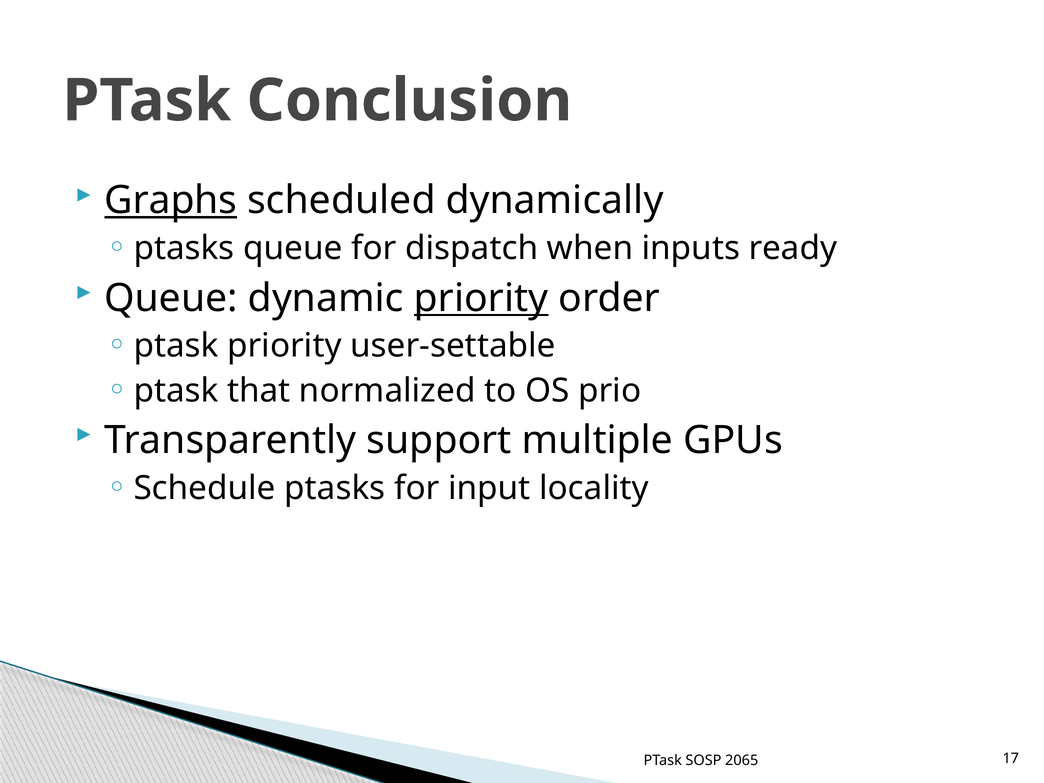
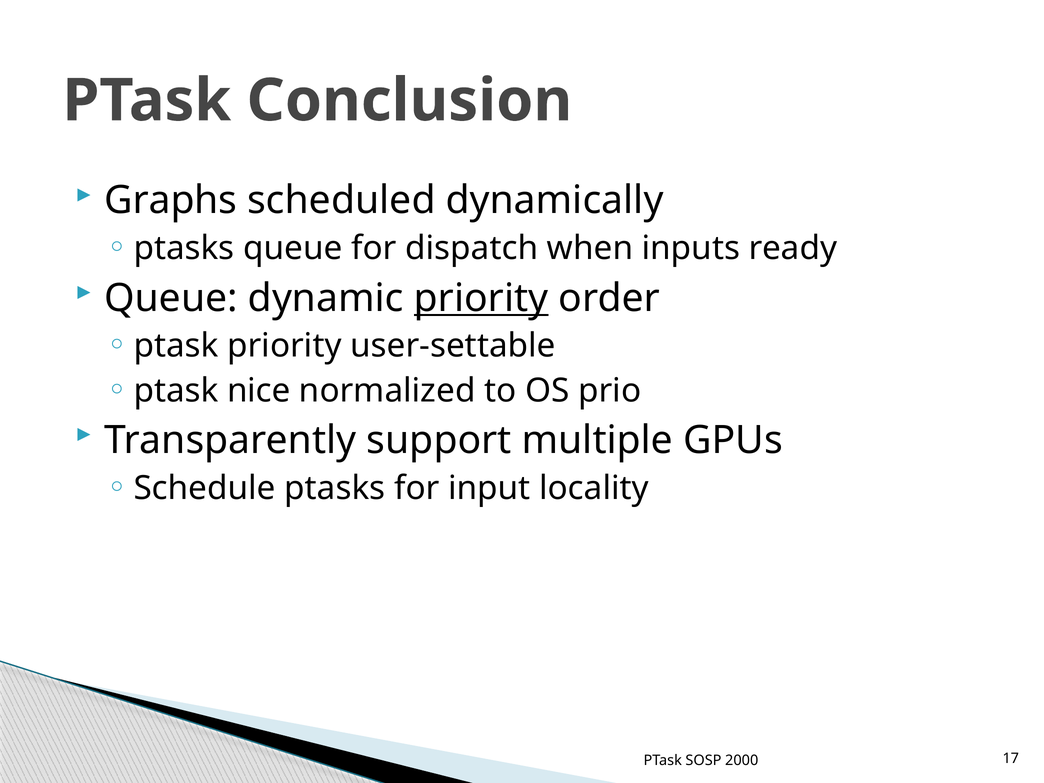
Graphs underline: present -> none
that: that -> nice
2065: 2065 -> 2000
